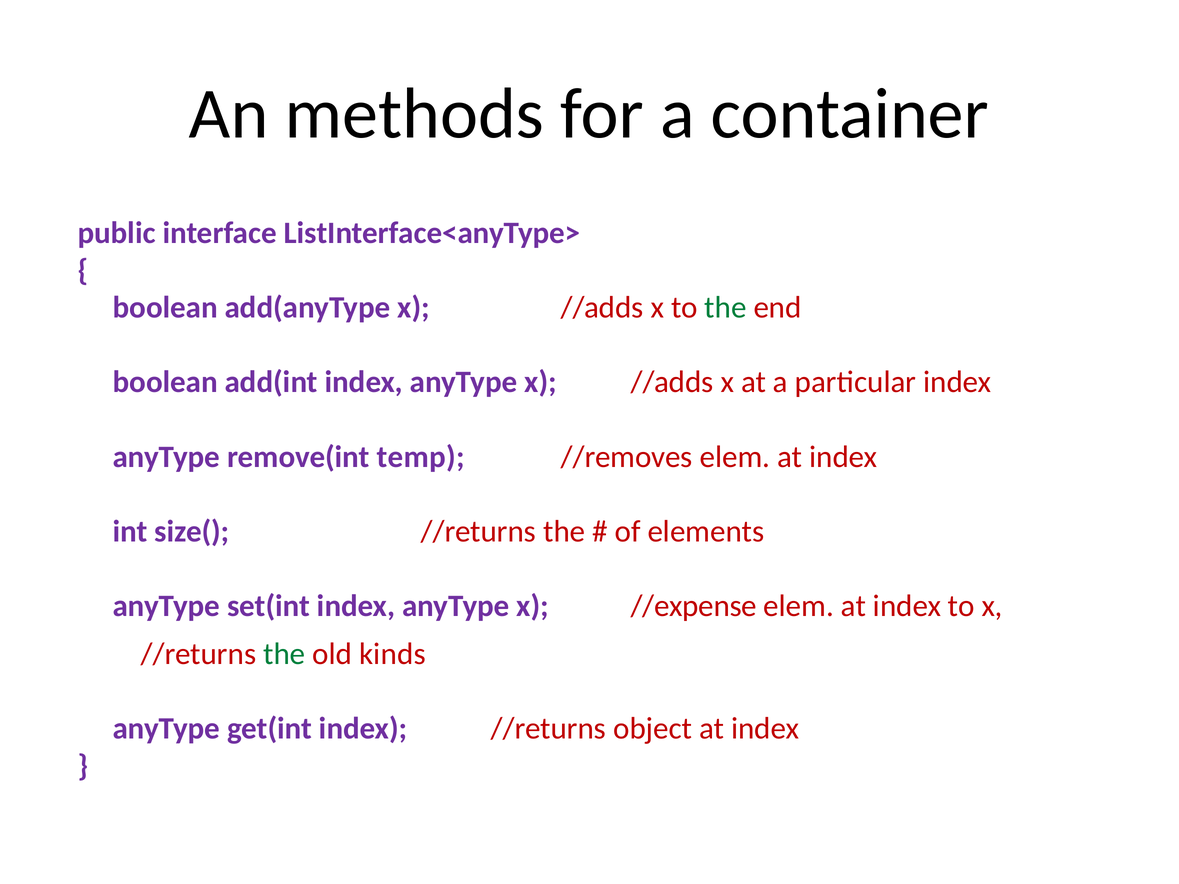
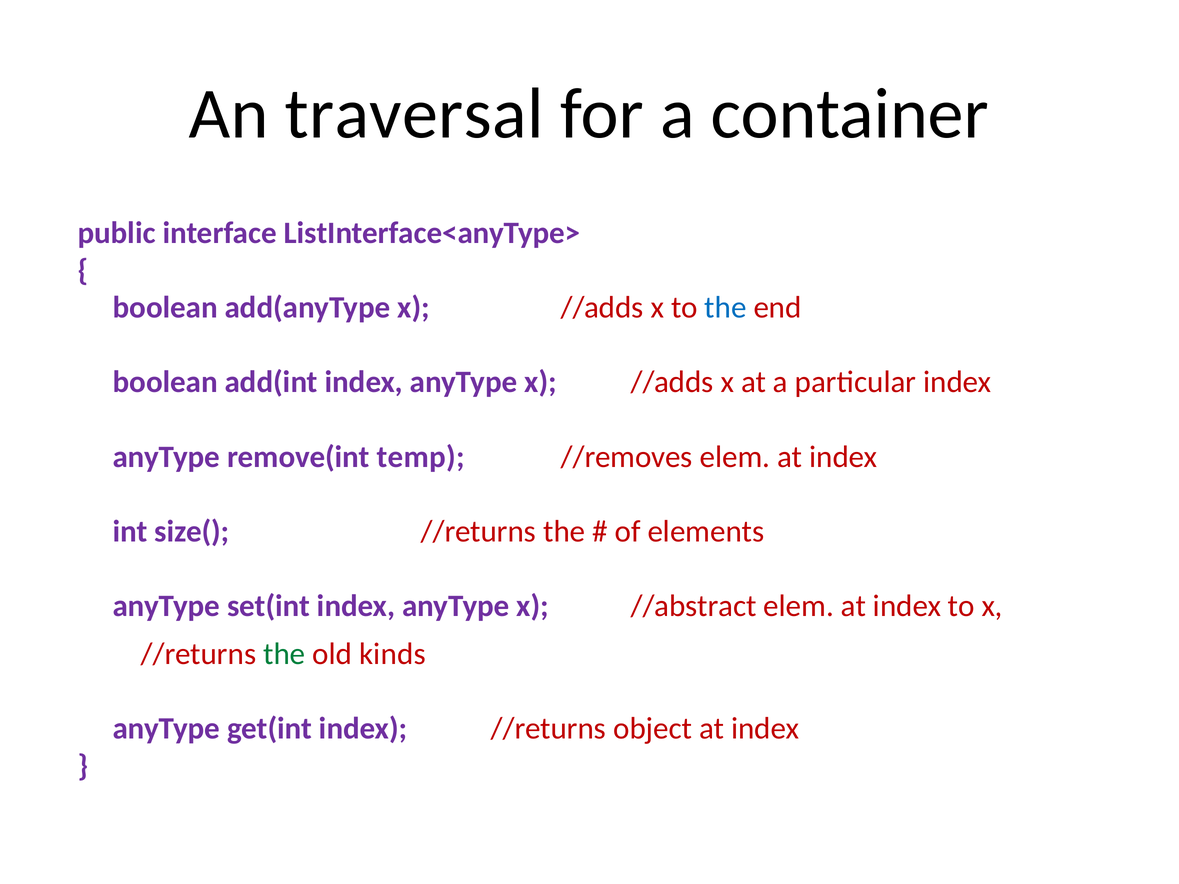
methods: methods -> traversal
the at (725, 308) colour: green -> blue
//expense: //expense -> //abstract
